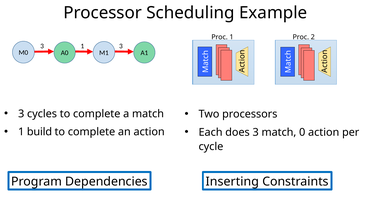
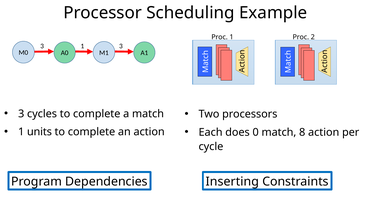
build: build -> units
does 3: 3 -> 0
0: 0 -> 8
